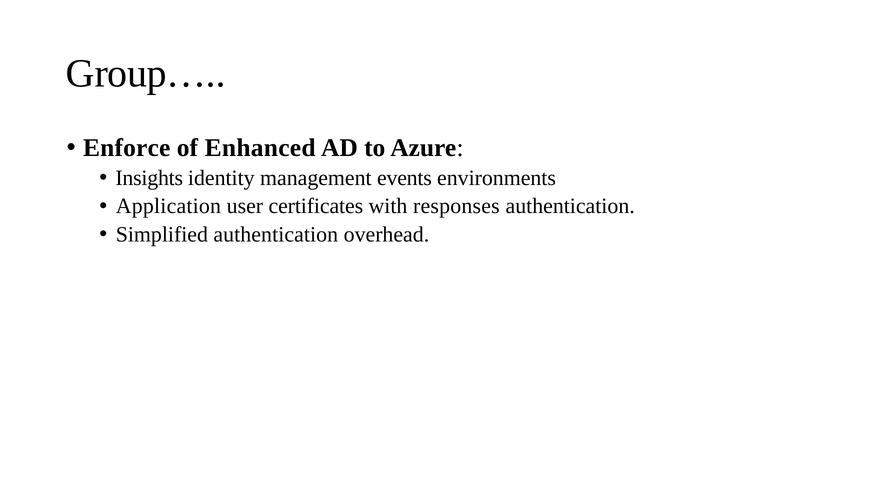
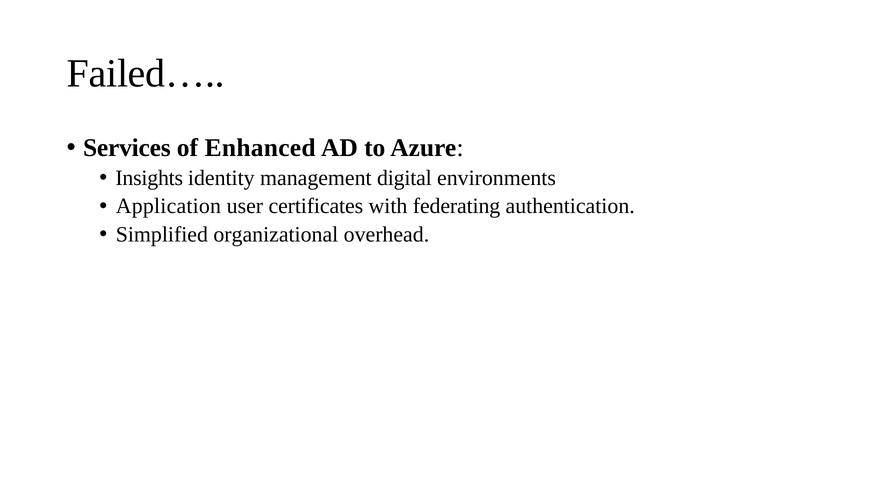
Group…: Group… -> Failed…
Enforce: Enforce -> Services
events: events -> digital
responses: responses -> federating
Simplified authentication: authentication -> organizational
